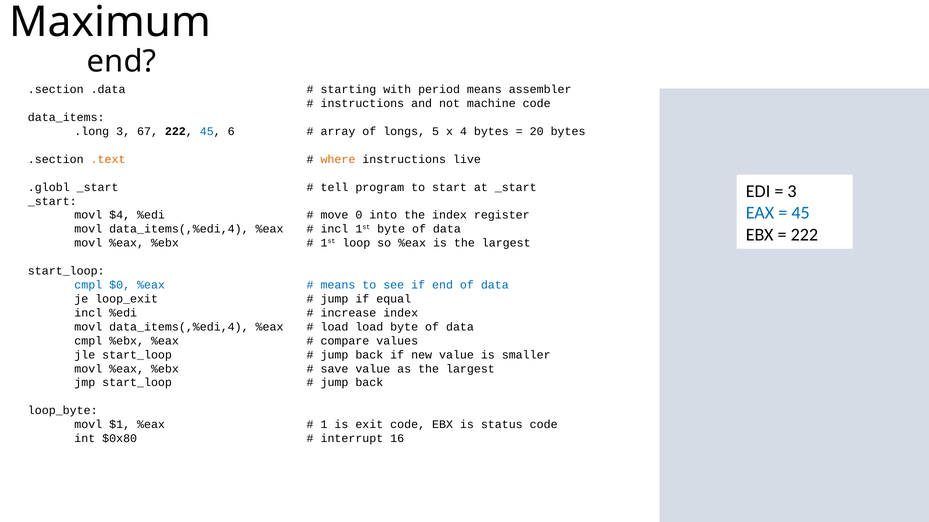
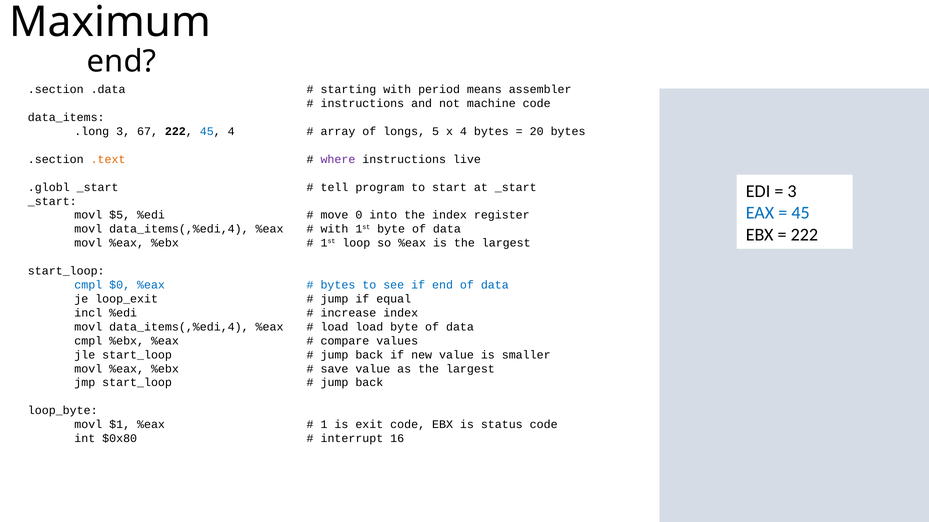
45 6: 6 -> 4
where colour: orange -> purple
$4: $4 -> $5
incl at (334, 229): incl -> with
means at (338, 285): means -> bytes
